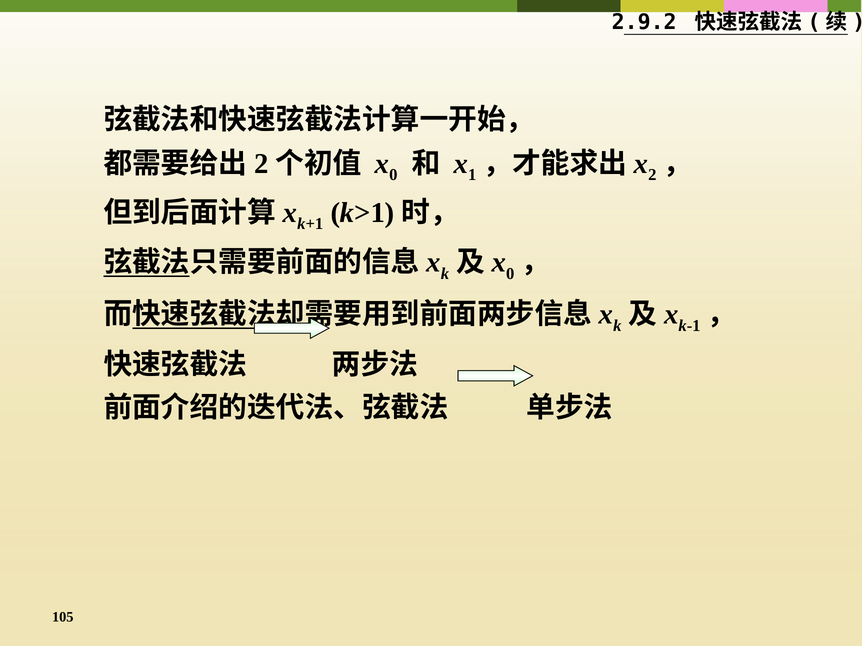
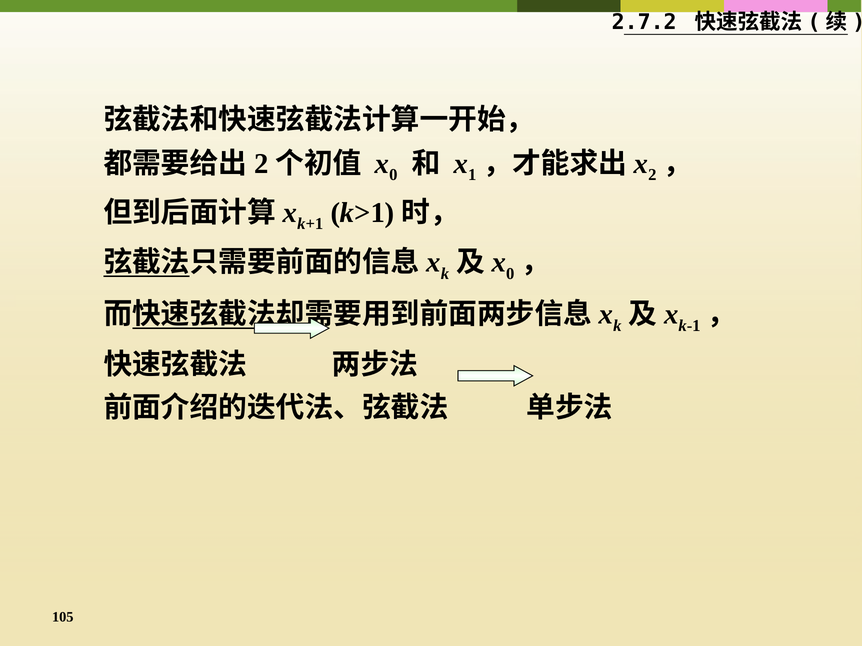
2.9.2: 2.9.2 -> 2.7.2
